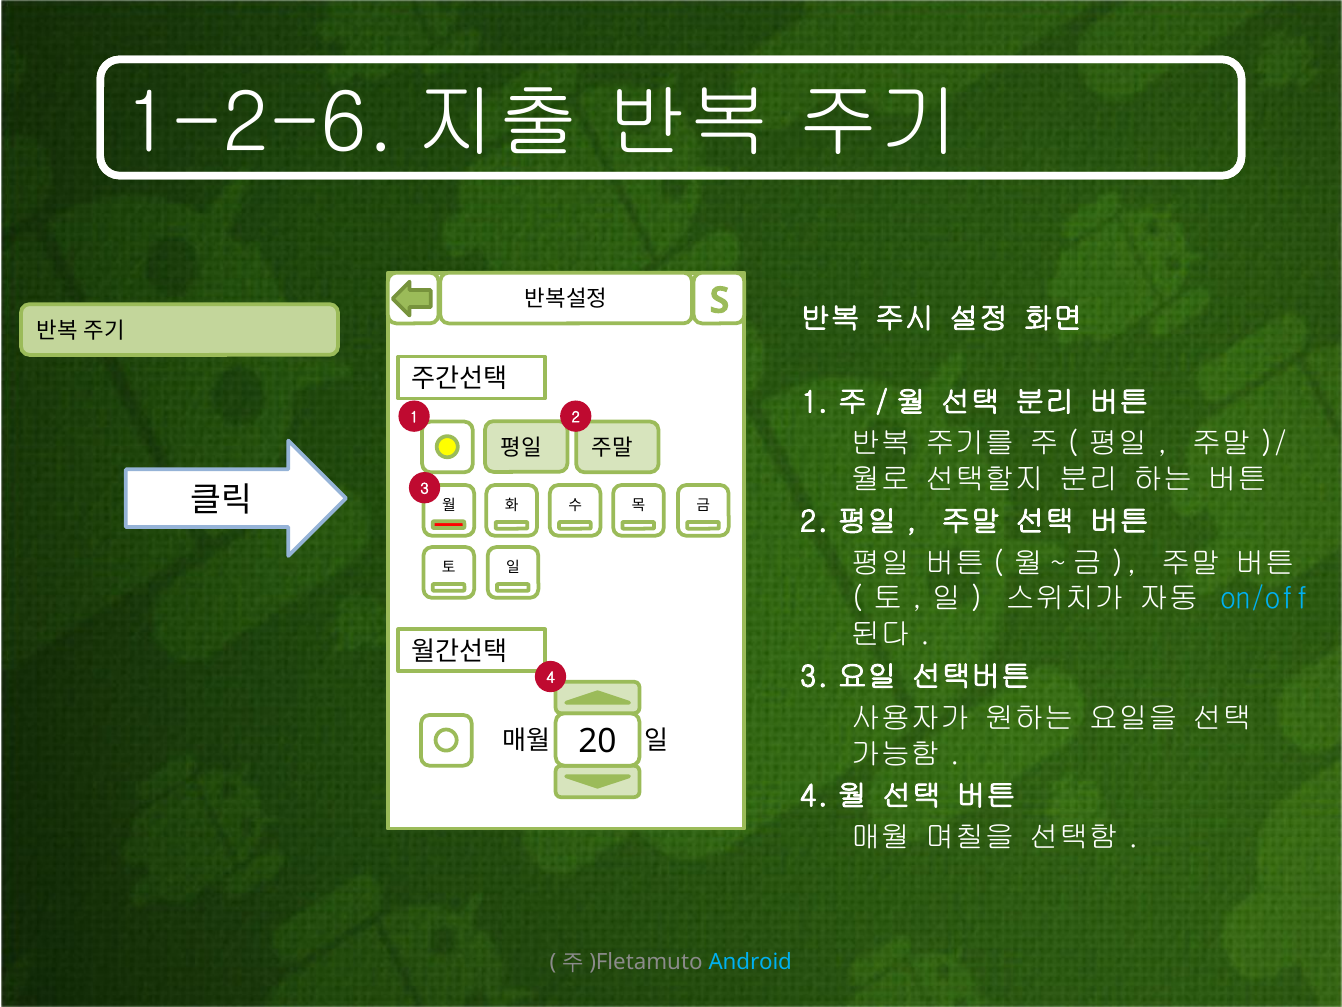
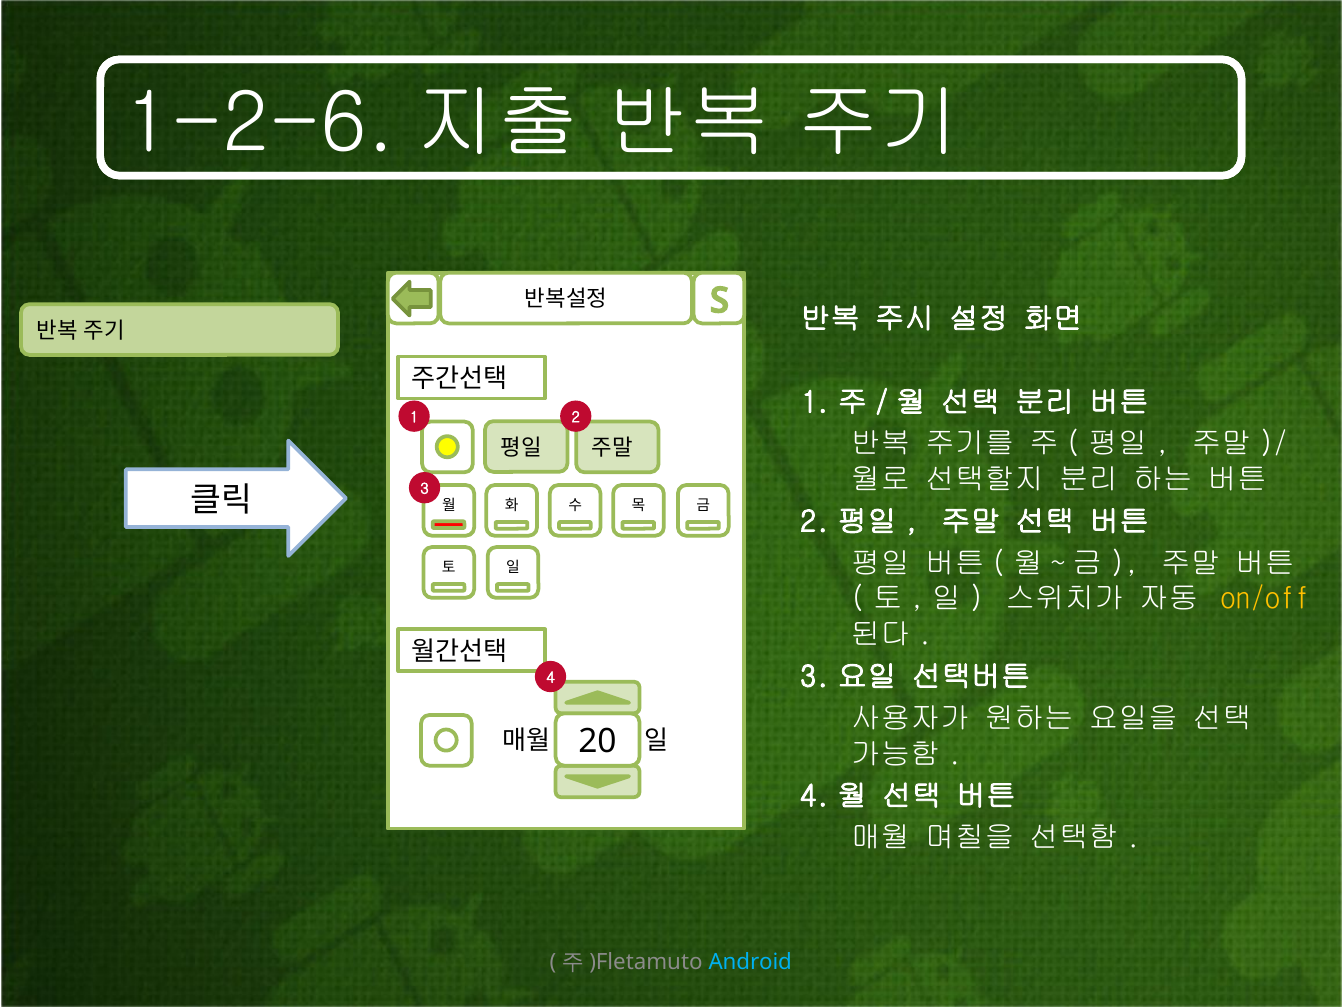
on/off colour: light blue -> yellow
